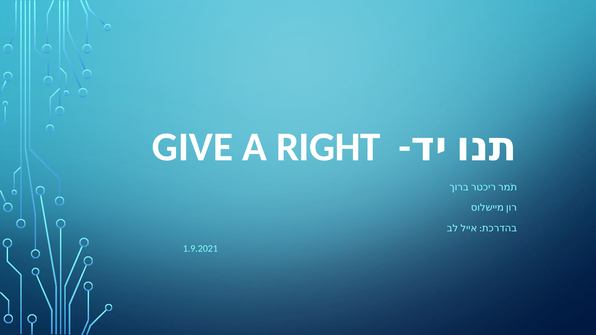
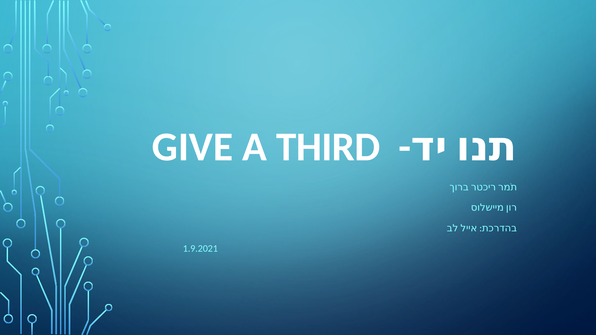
RIGHT: RIGHT -> THIRD
